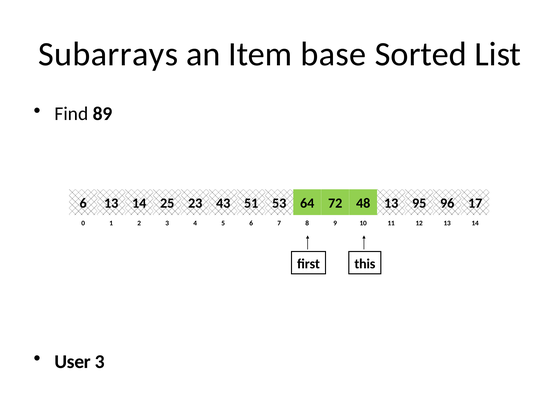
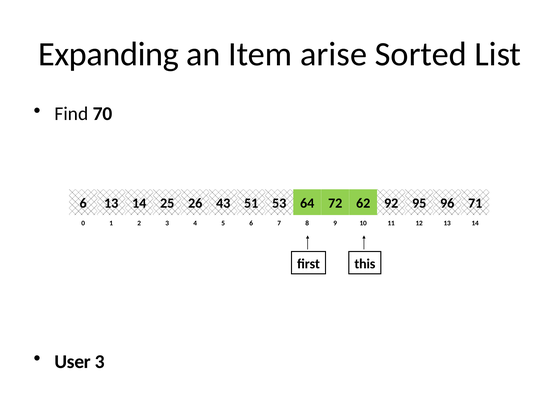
Subarrays: Subarrays -> Expanding
base: base -> arise
89: 89 -> 70
23: 23 -> 26
48: 48 -> 62
72 13: 13 -> 92
17: 17 -> 71
